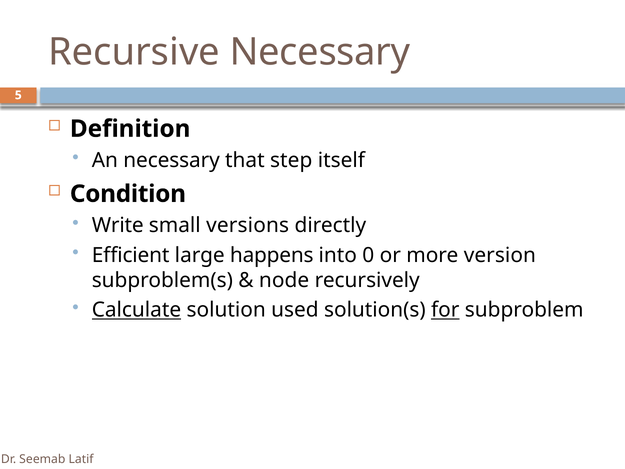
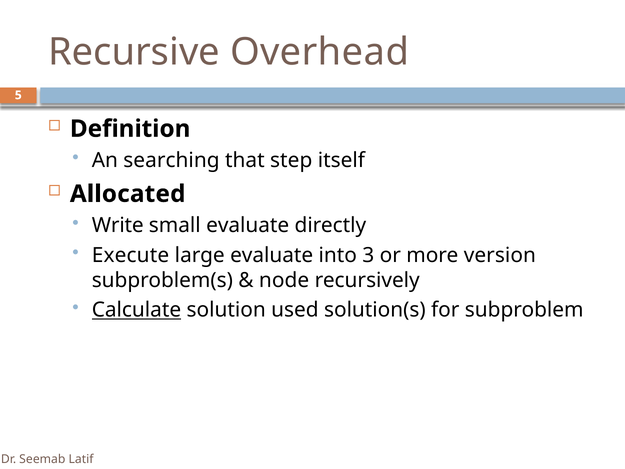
Recursive Necessary: Necessary -> Overhead
An necessary: necessary -> searching
Condition: Condition -> Allocated
small versions: versions -> evaluate
Efficient: Efficient -> Execute
large happens: happens -> evaluate
0: 0 -> 3
for underline: present -> none
